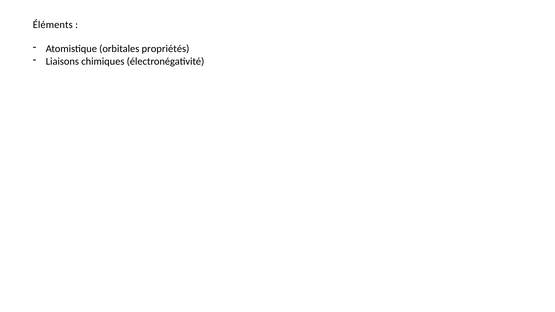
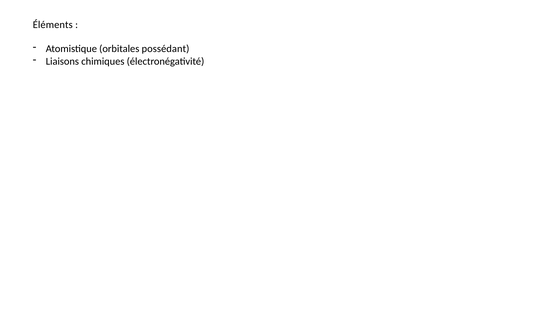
propriétés: propriétés -> possédant
